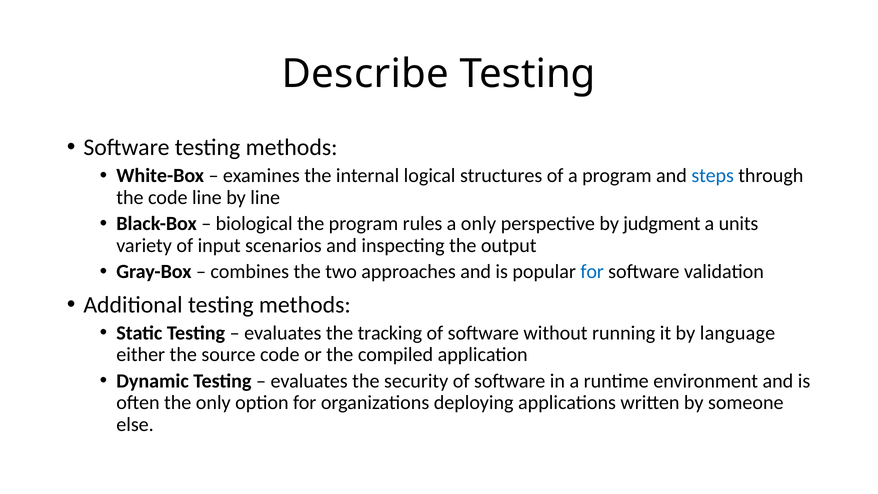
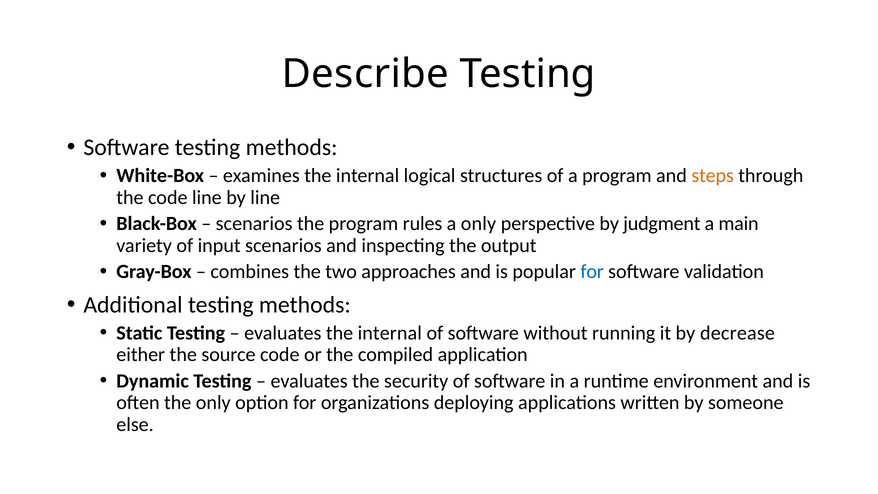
steps colour: blue -> orange
biological at (254, 224): biological -> scenarios
units: units -> main
evaluates the tracking: tracking -> internal
language: language -> decrease
